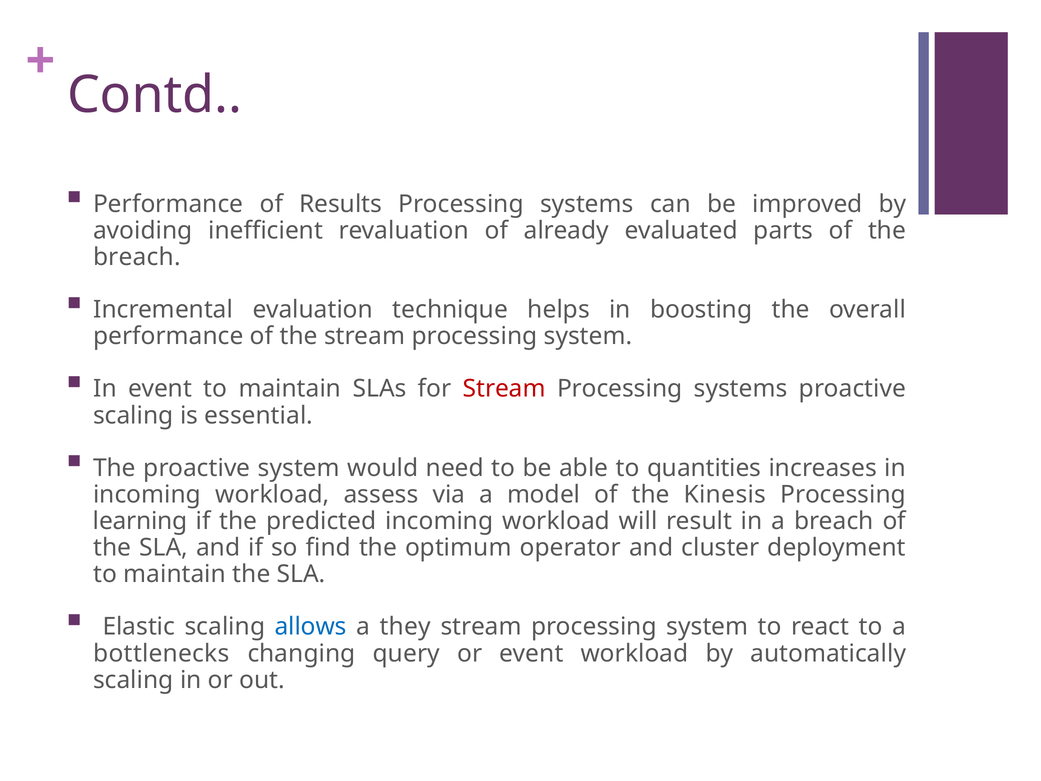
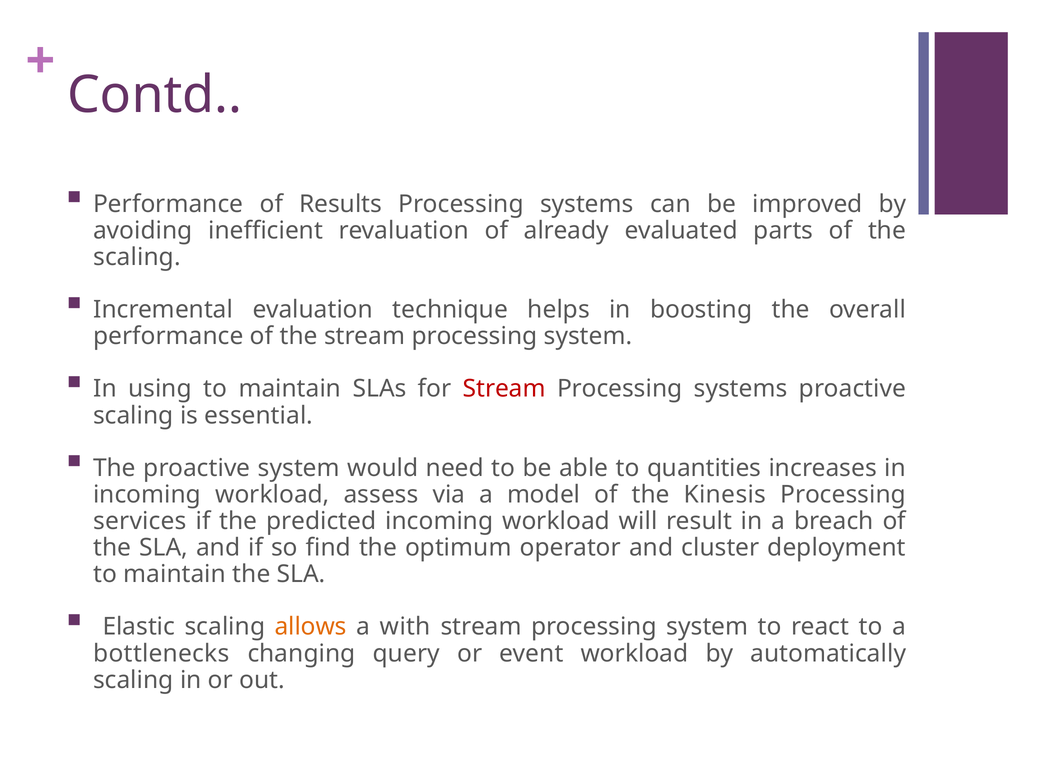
breach at (137, 257): breach -> scaling
In event: event -> using
learning: learning -> services
allows colour: blue -> orange
they: they -> with
